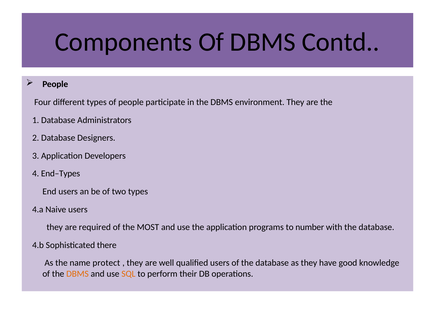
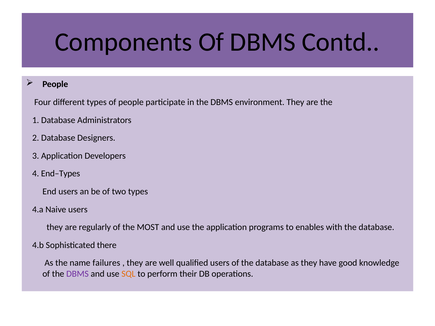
required: required -> regularly
number: number -> enables
protect: protect -> failures
DBMS at (78, 274) colour: orange -> purple
